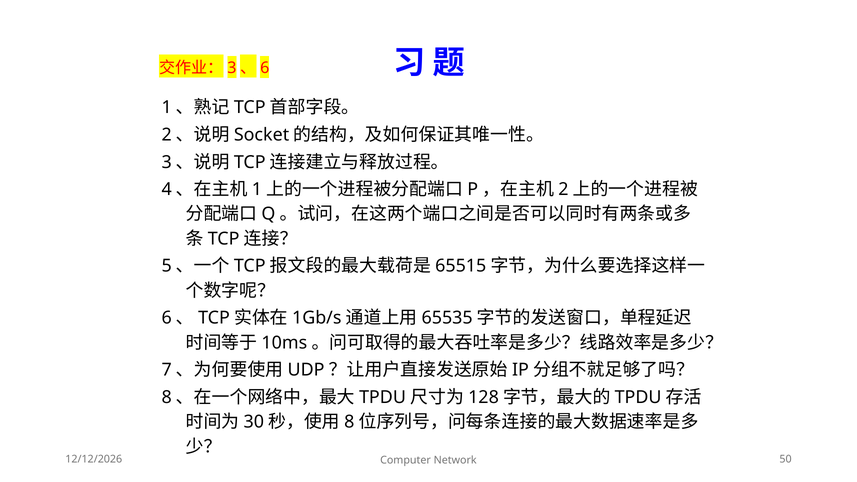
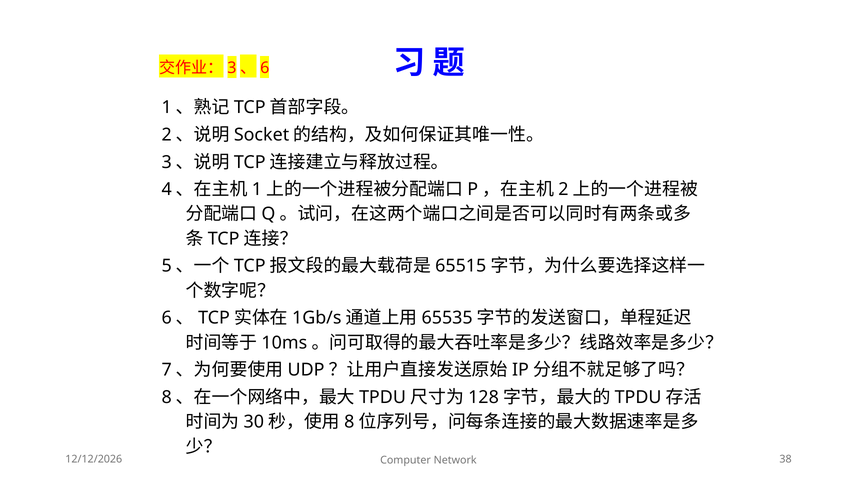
50: 50 -> 38
